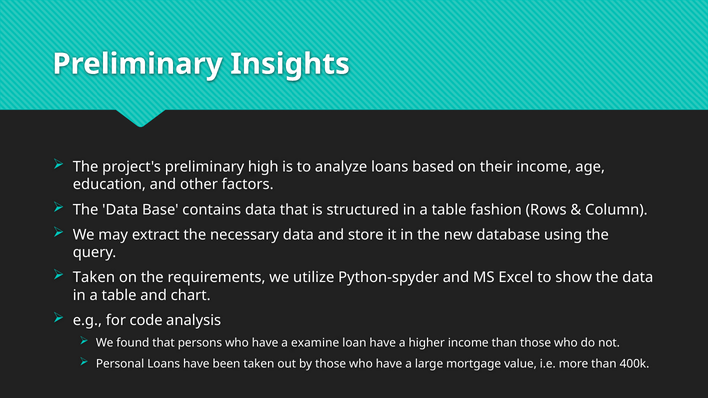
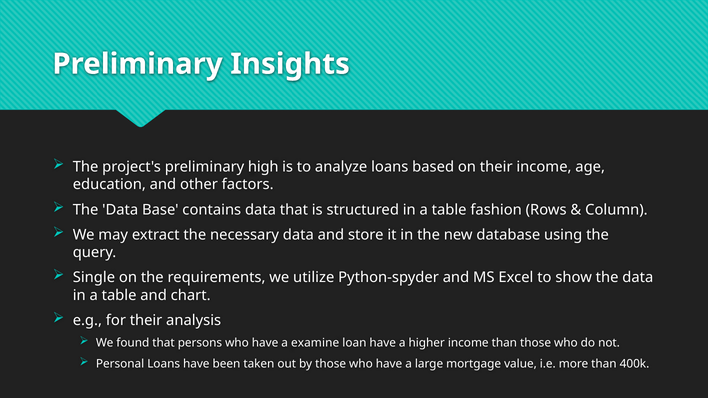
Taken at (94, 278): Taken -> Single
for code: code -> their
